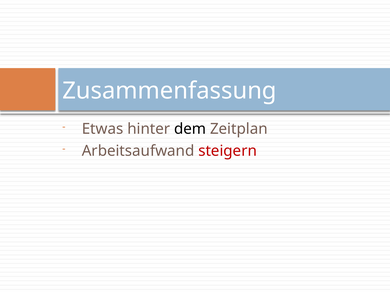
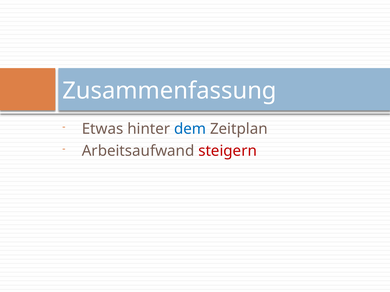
dem colour: black -> blue
